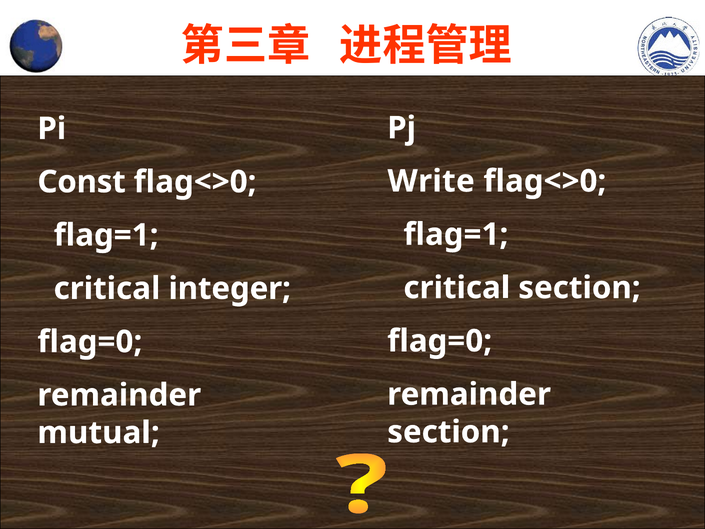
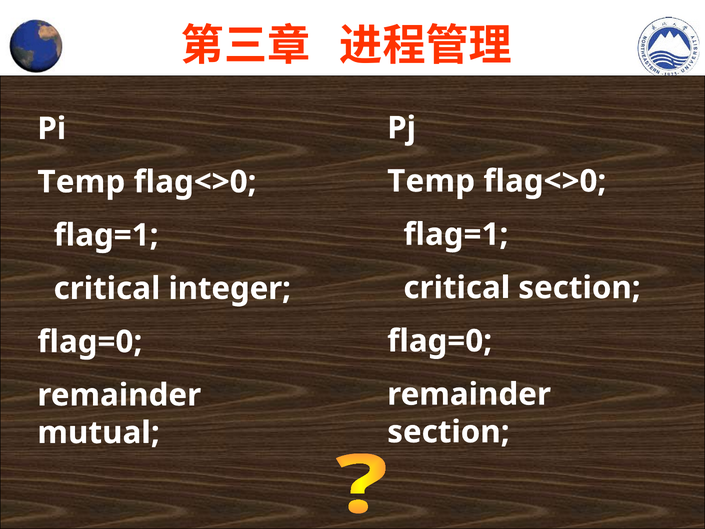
Write at (431, 181): Write -> Temp
Const at (82, 182): Const -> Temp
